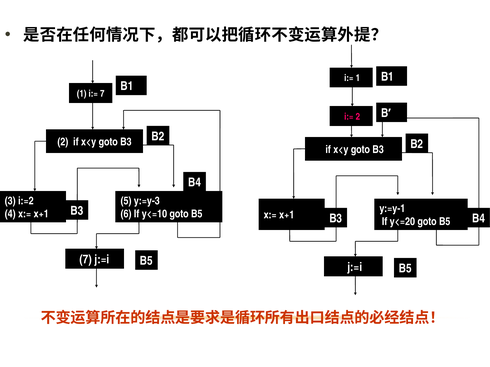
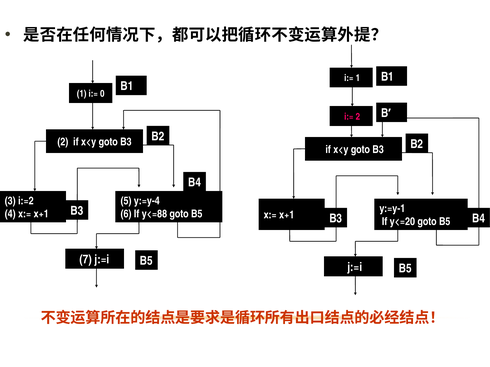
i:= 7: 7 -> 0
y:=y-3: y:=y-3 -> y:=y-4
y<=10: y<=10 -> y<=88
